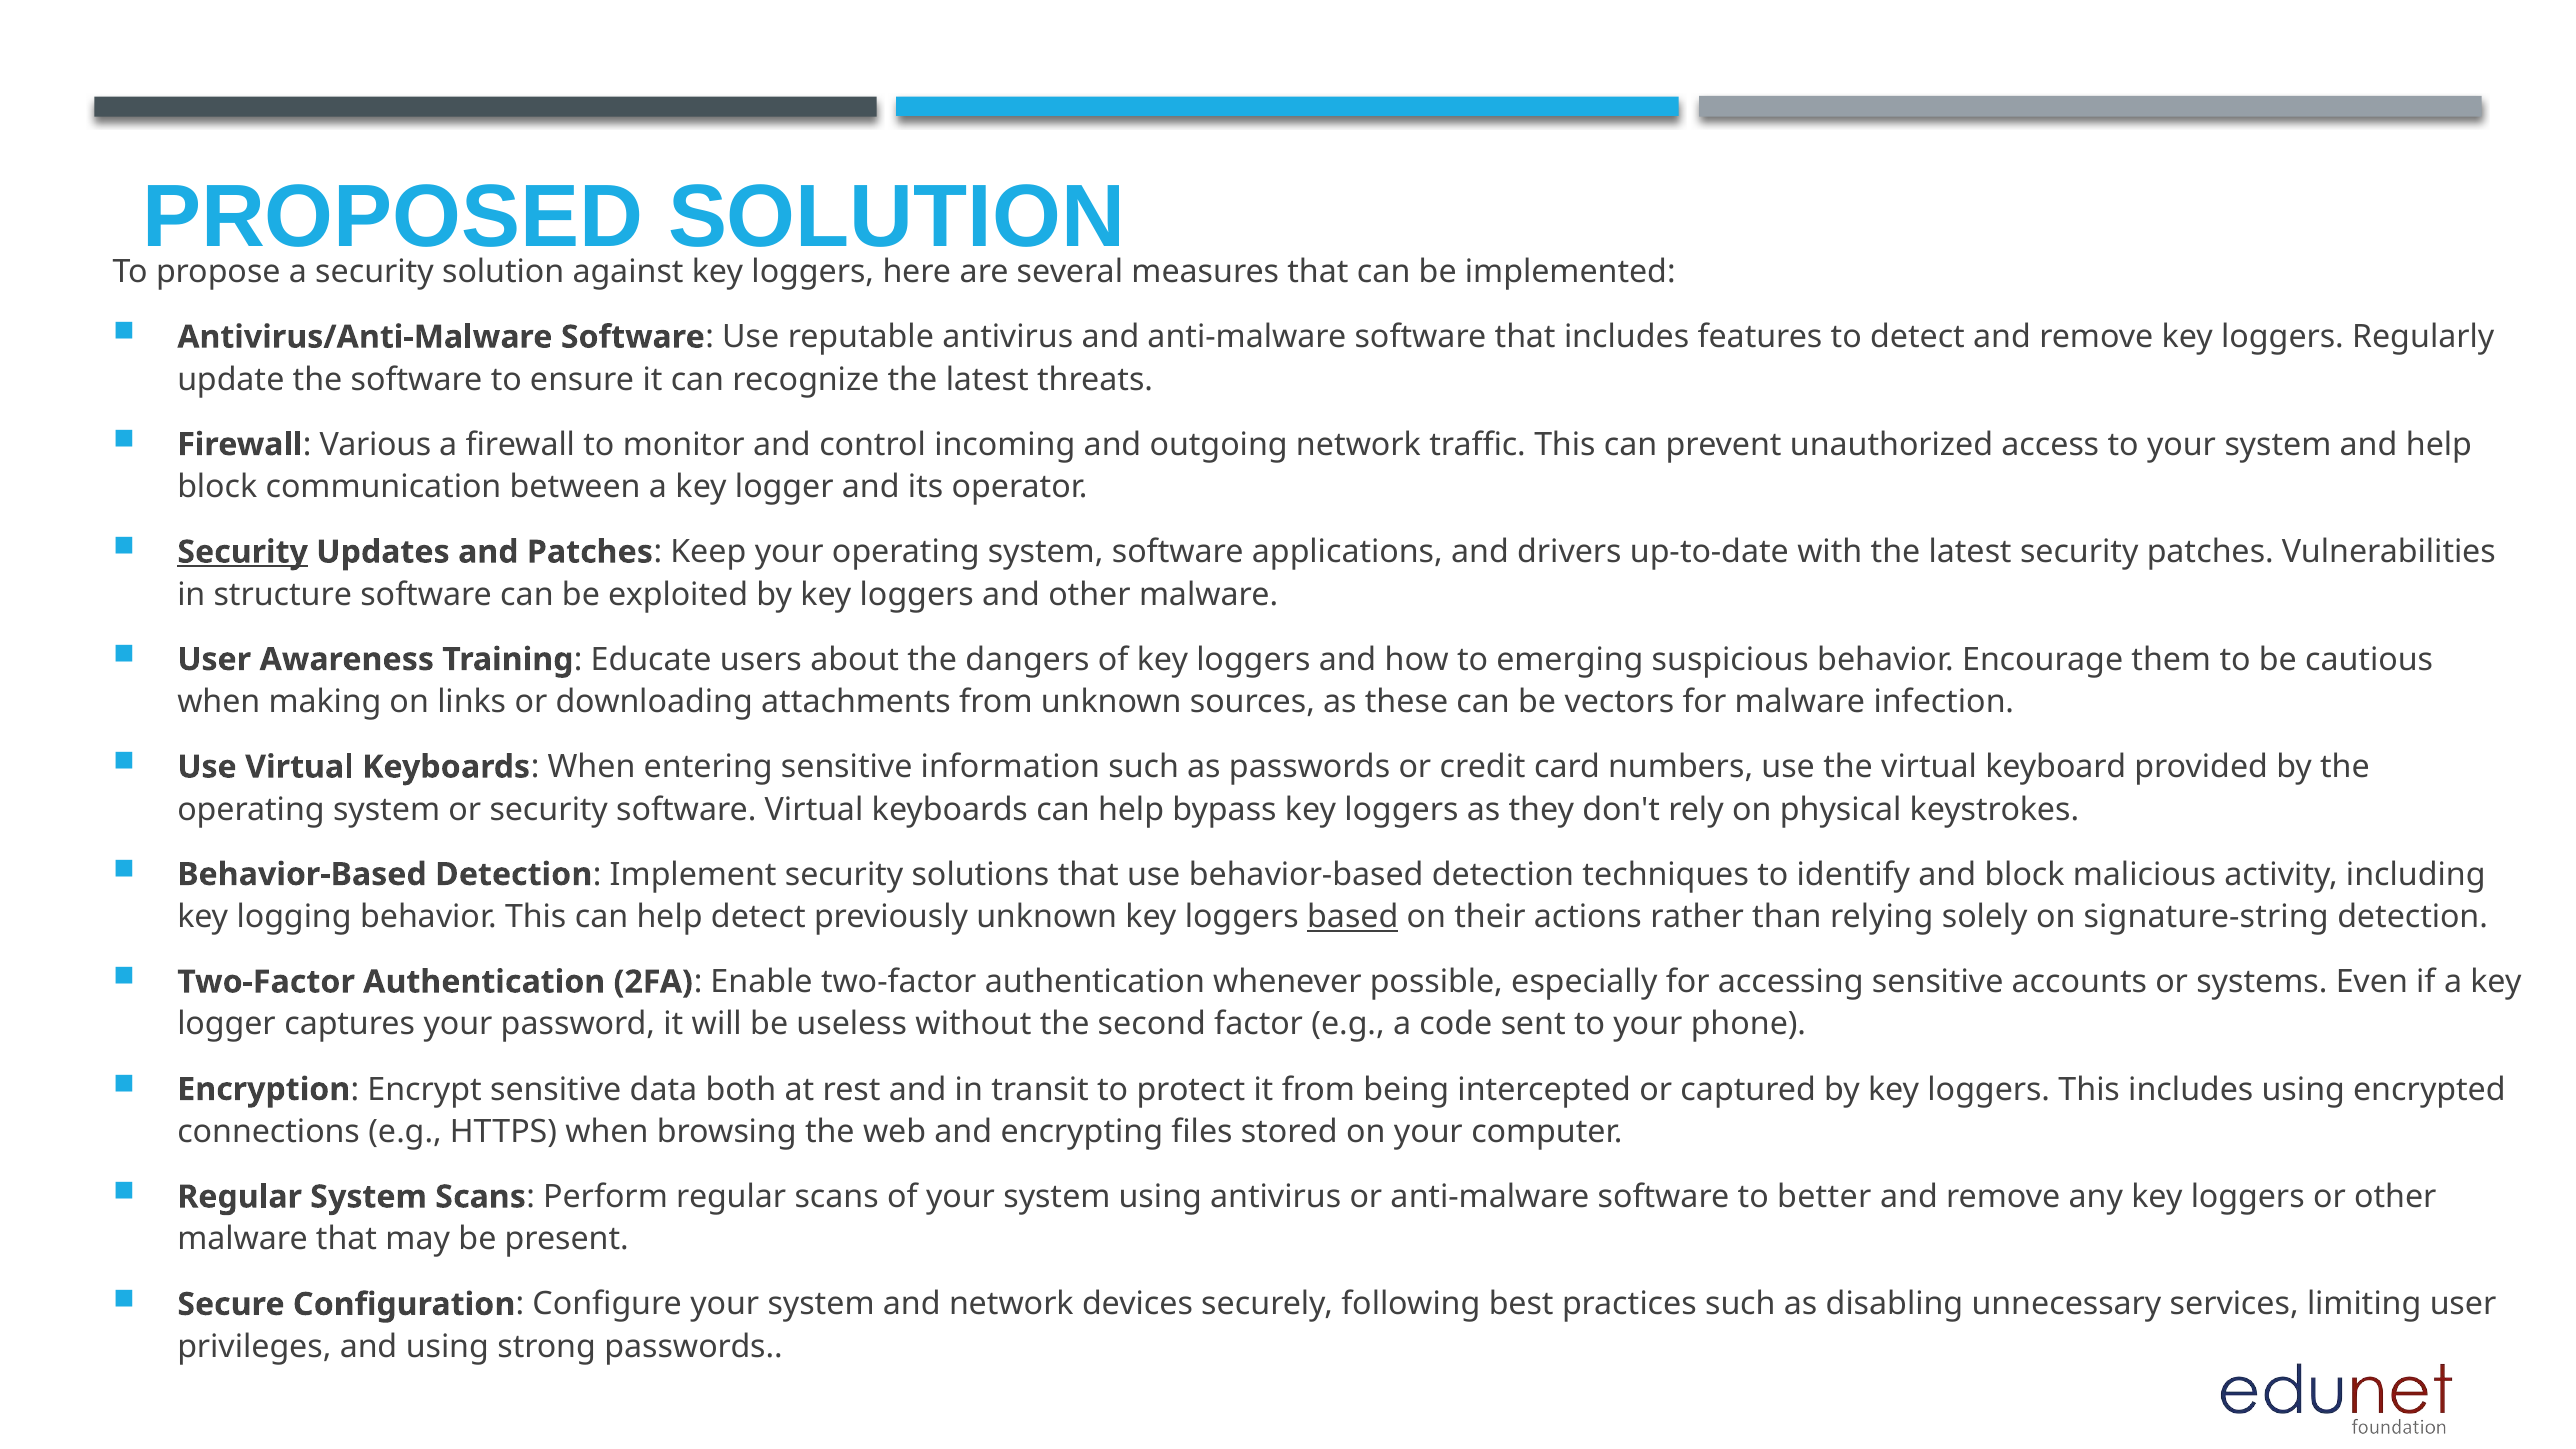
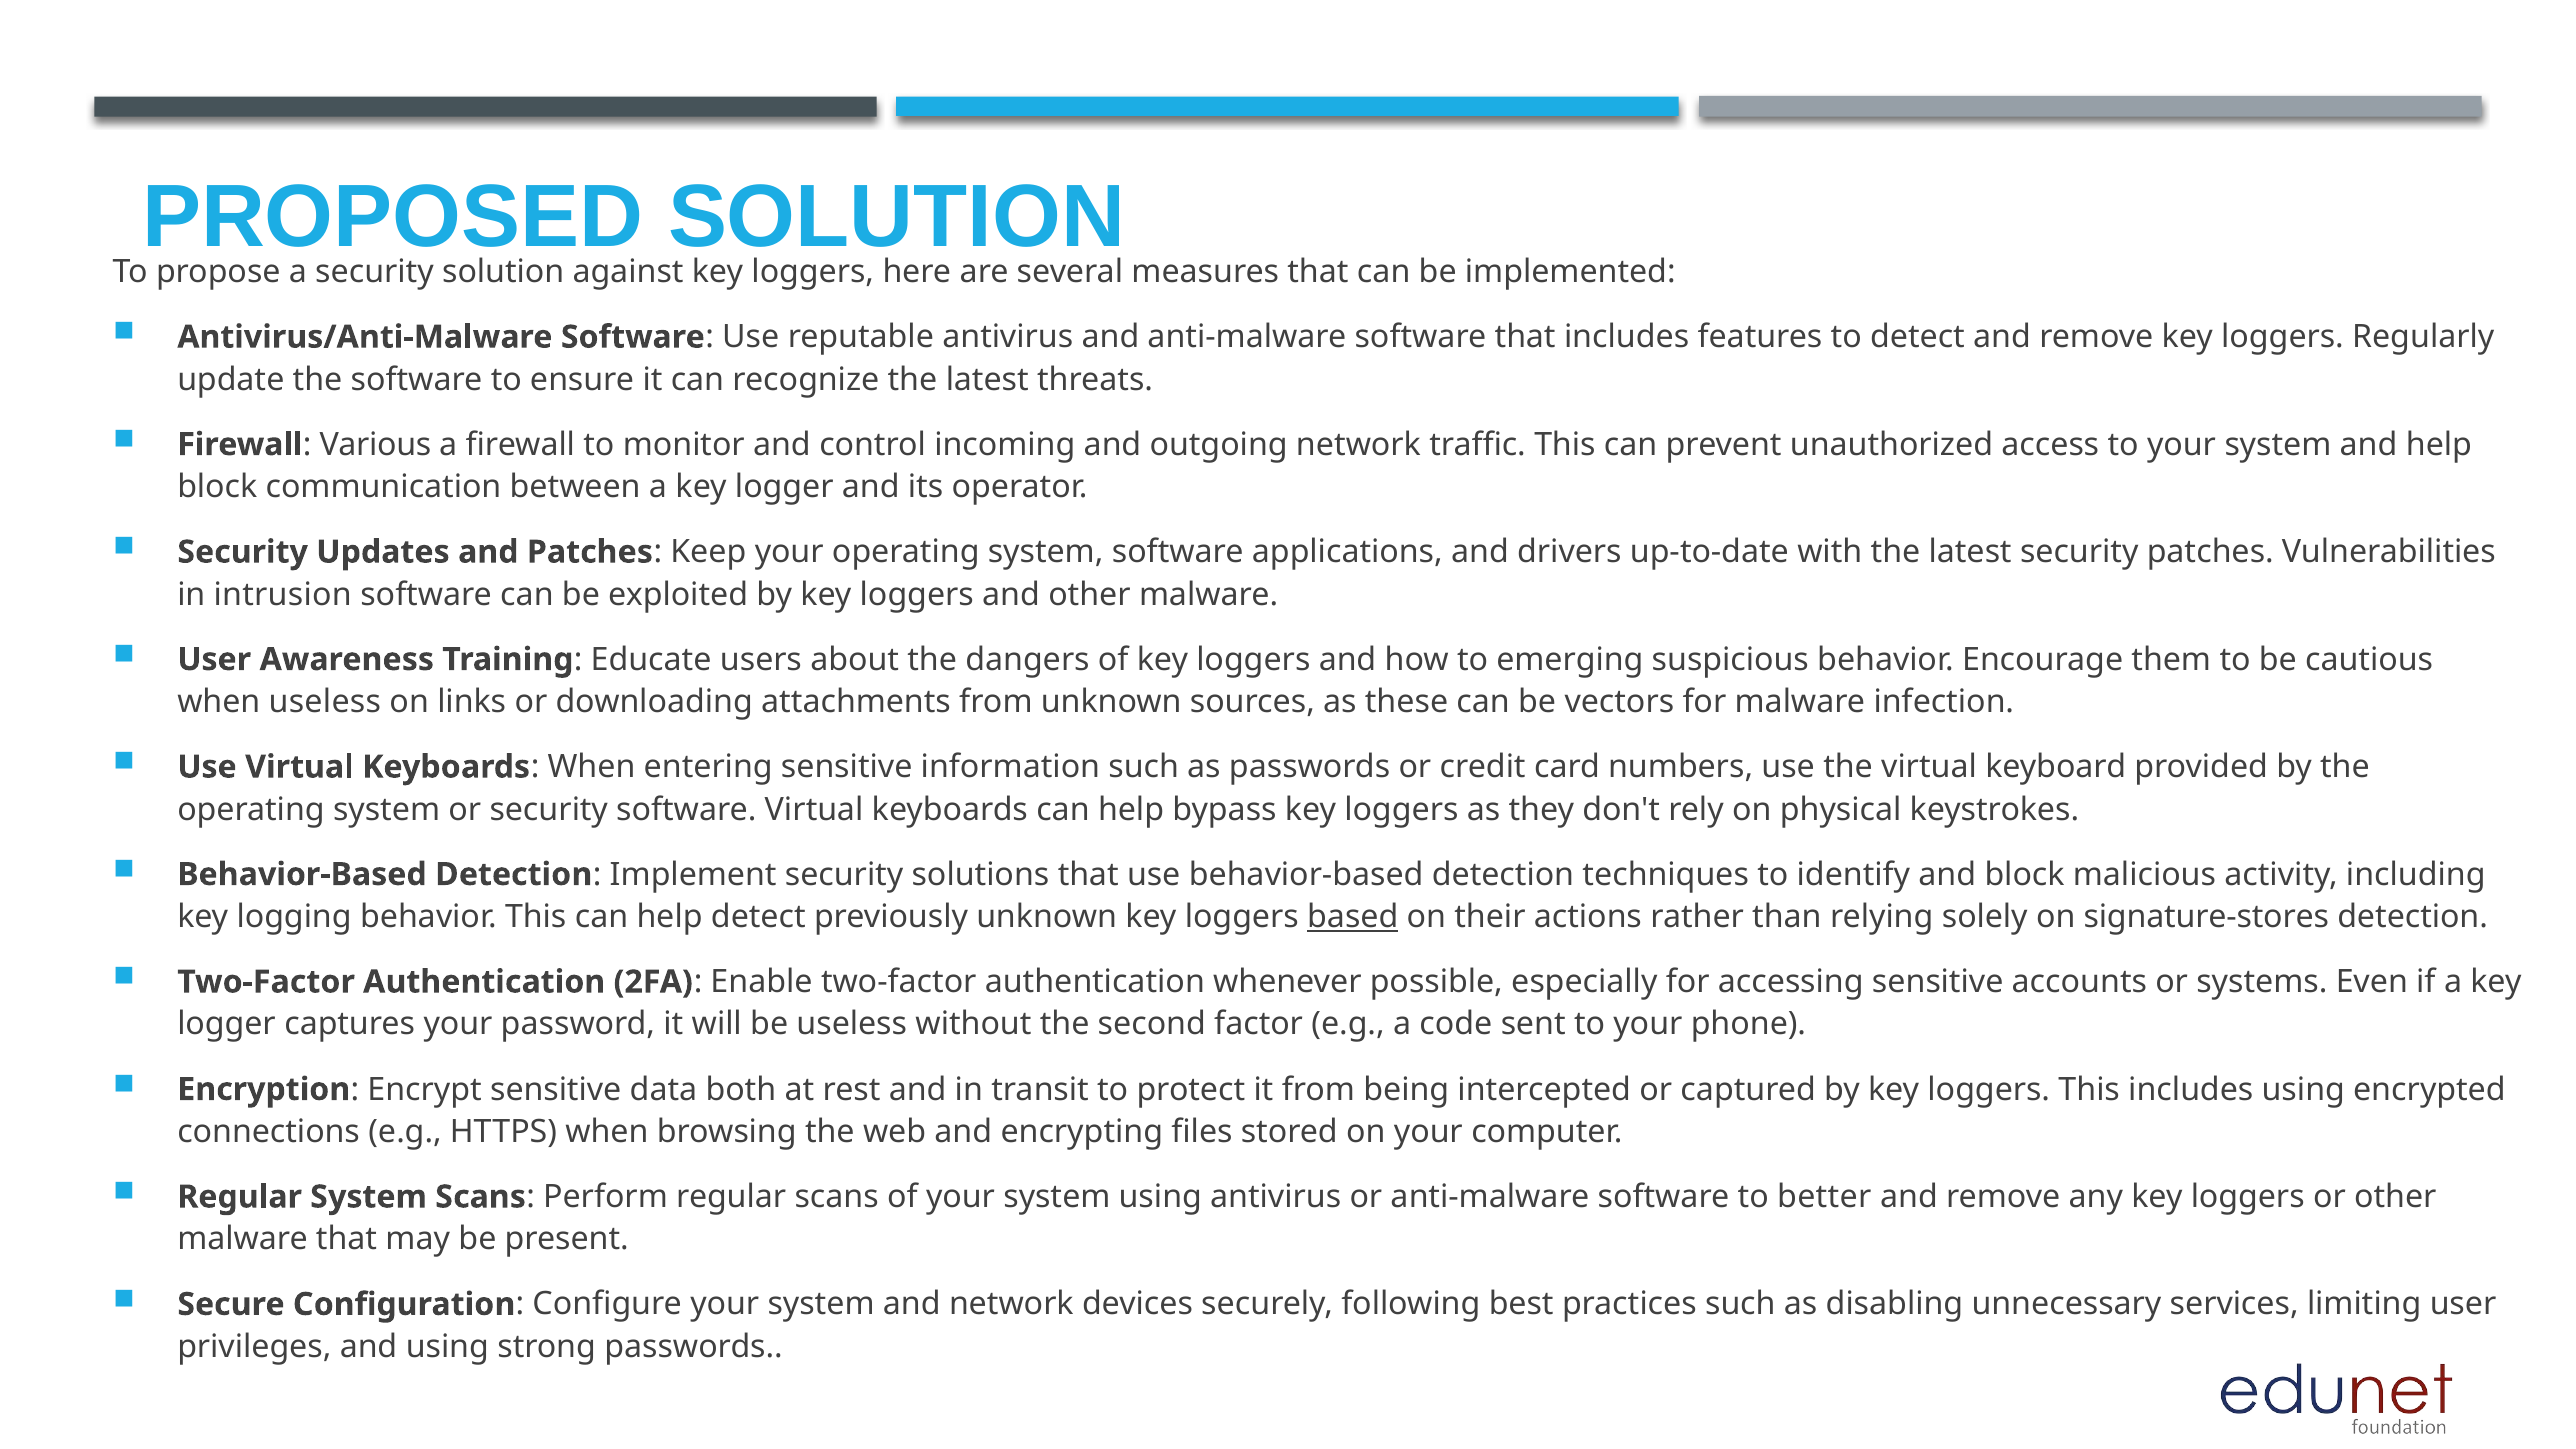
Security at (243, 552) underline: present -> none
structure: structure -> intrusion
when making: making -> useless
signature-string: signature-string -> signature-stores
